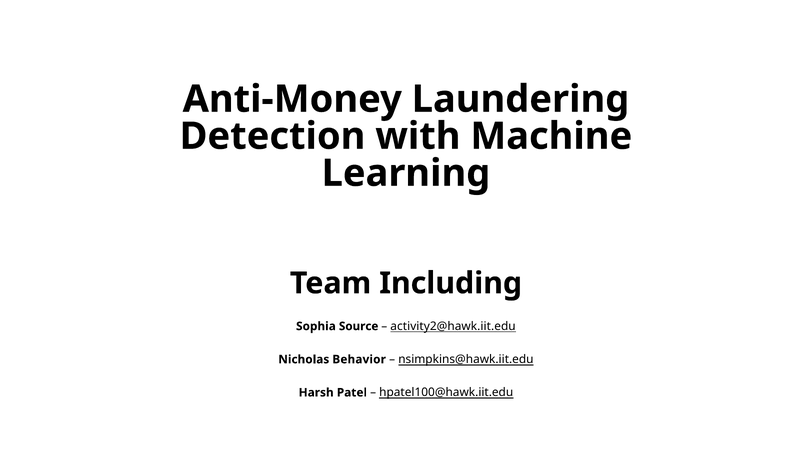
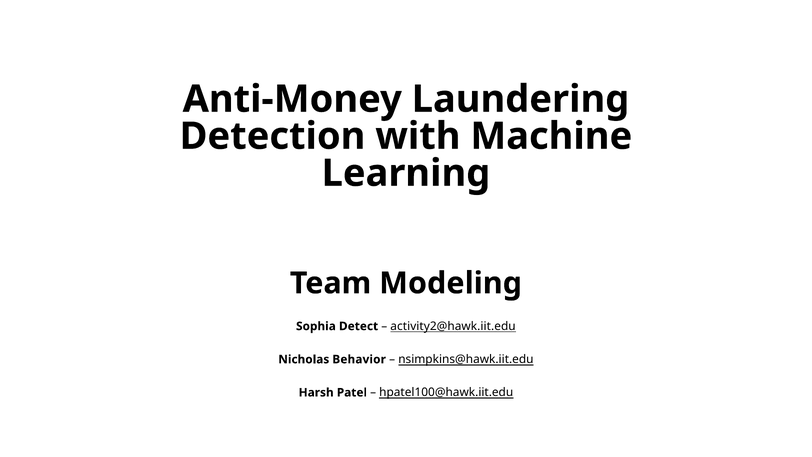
Including: Including -> Modeling
Source: Source -> Detect
